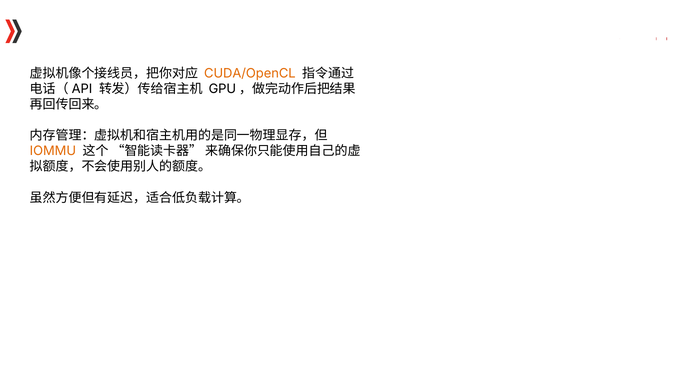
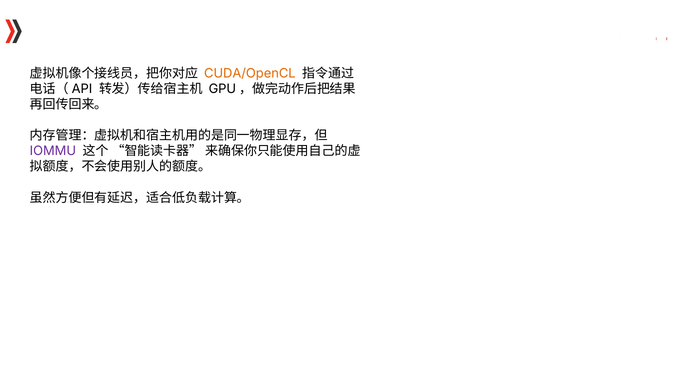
IOMMU colour: orange -> purple
